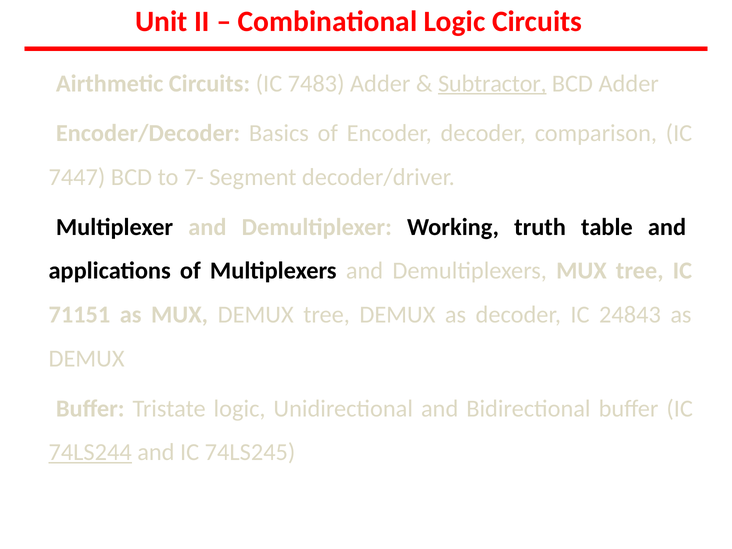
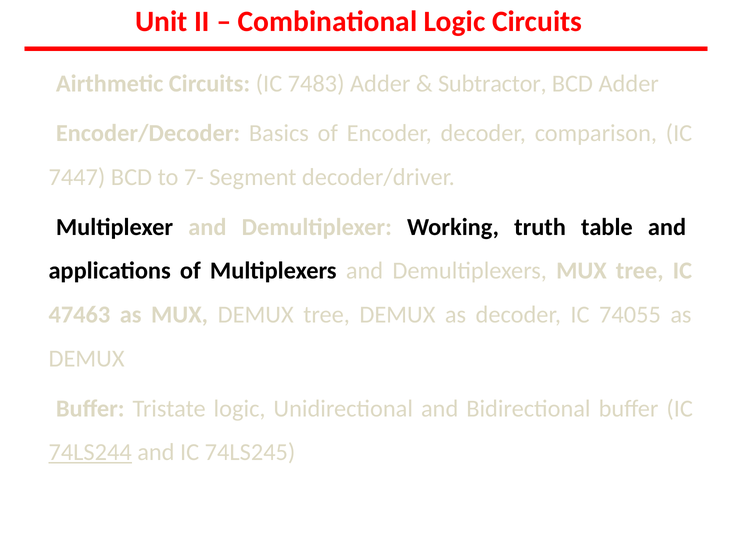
Subtractor underline: present -> none
71151: 71151 -> 47463
24843: 24843 -> 74055
